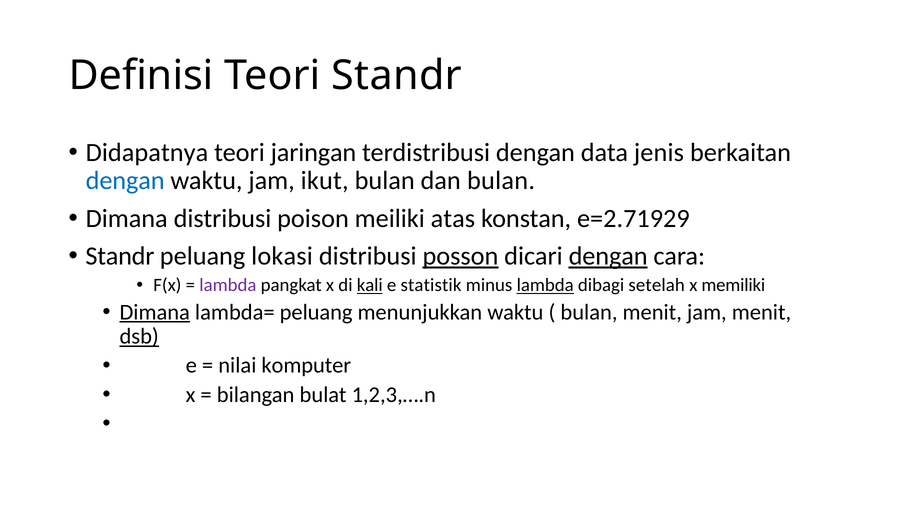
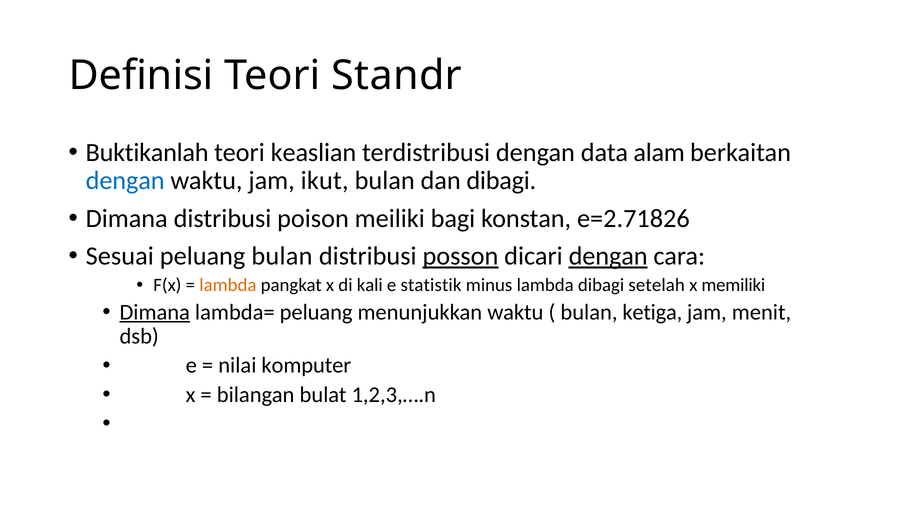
Didapatnya: Didapatnya -> Buktikanlah
jaringan: jaringan -> keaslian
jenis: jenis -> alam
dan bulan: bulan -> dibagi
atas: atas -> bagi
e=2.71929: e=2.71929 -> e=2.71826
Standr at (120, 256): Standr -> Sesuai
peluang lokasi: lokasi -> bulan
lambda at (228, 285) colour: purple -> orange
kali underline: present -> none
lambda at (545, 285) underline: present -> none
bulan menit: menit -> ketiga
dsb underline: present -> none
